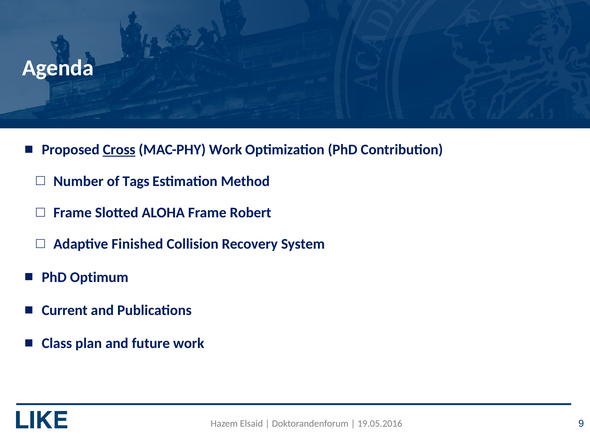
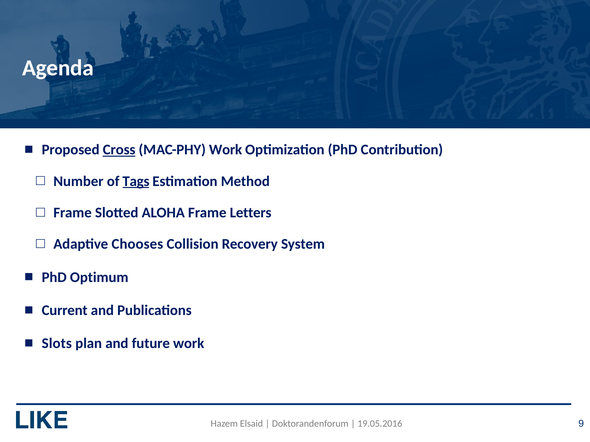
Tags underline: none -> present
Robert: Robert -> Letters
Finished: Finished -> Chooses
Class: Class -> Slots
